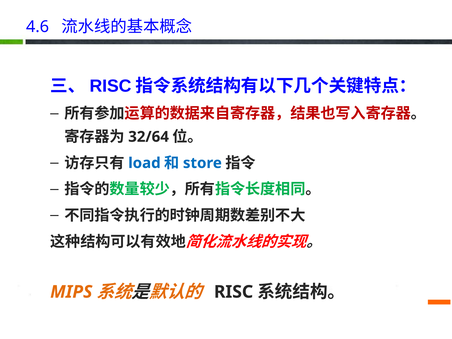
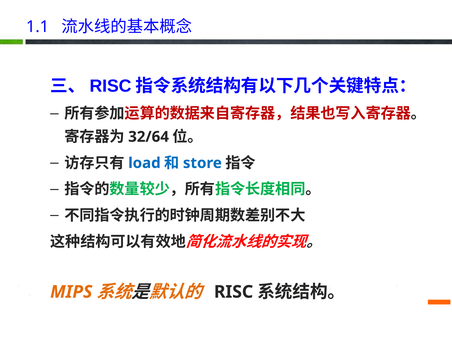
4.6: 4.6 -> 1.1
